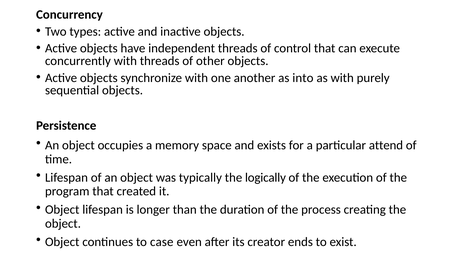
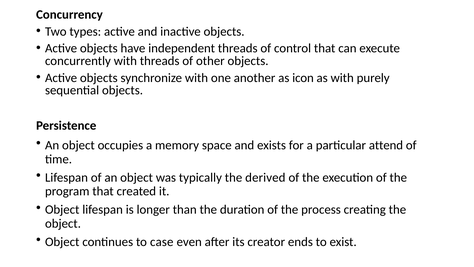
into: into -> icon
logically: logically -> derived
